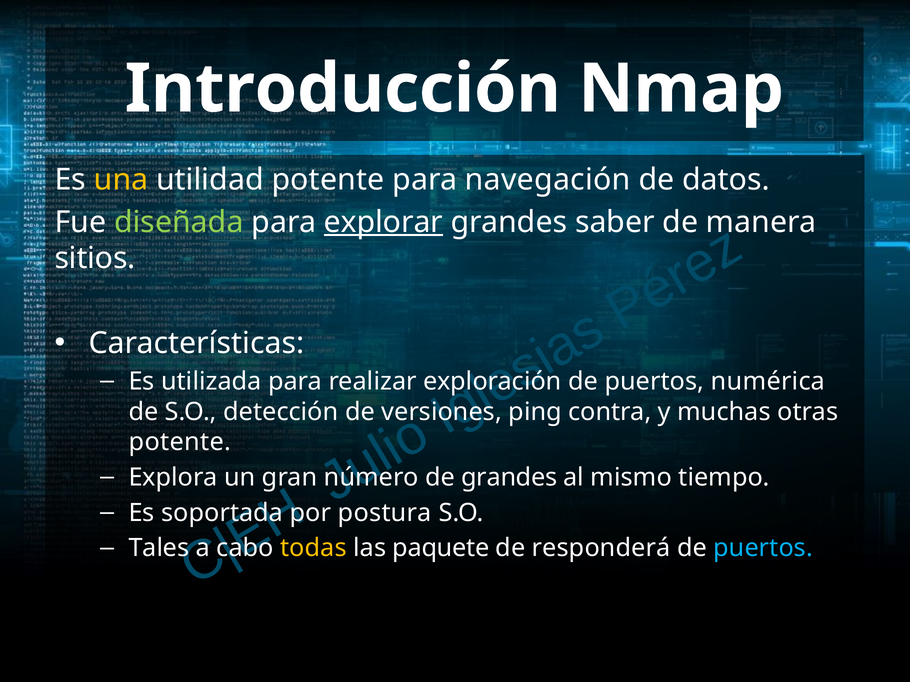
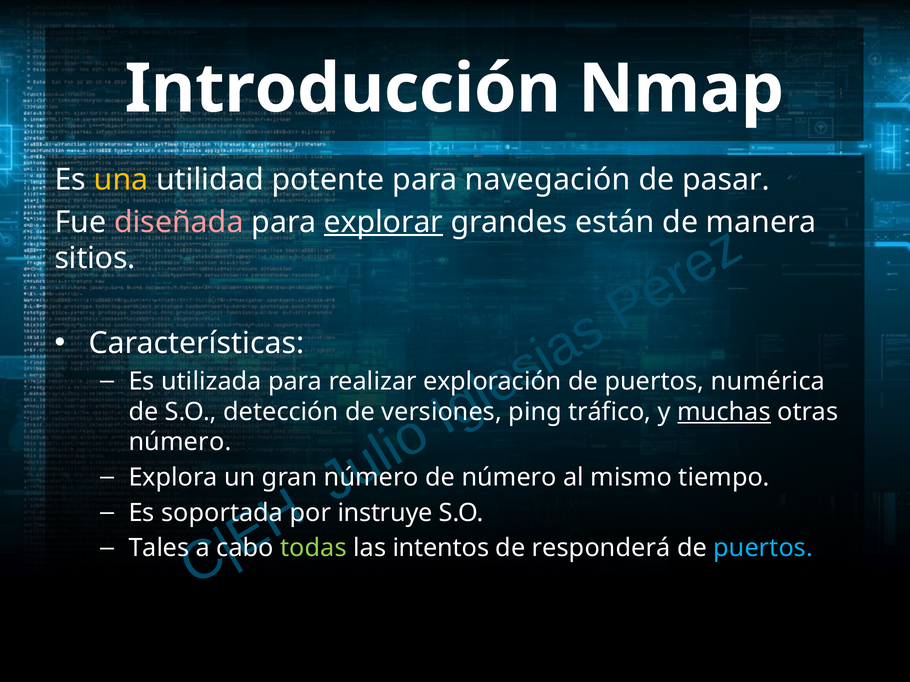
datos: datos -> pasar
diseñada colour: light green -> pink
saber: saber -> están
contra: contra -> tráfico
muchas underline: none -> present
potente at (180, 442): potente -> número
de grandes: grandes -> número
postura: postura -> instruye
todas colour: yellow -> light green
paquete: paquete -> intentos
